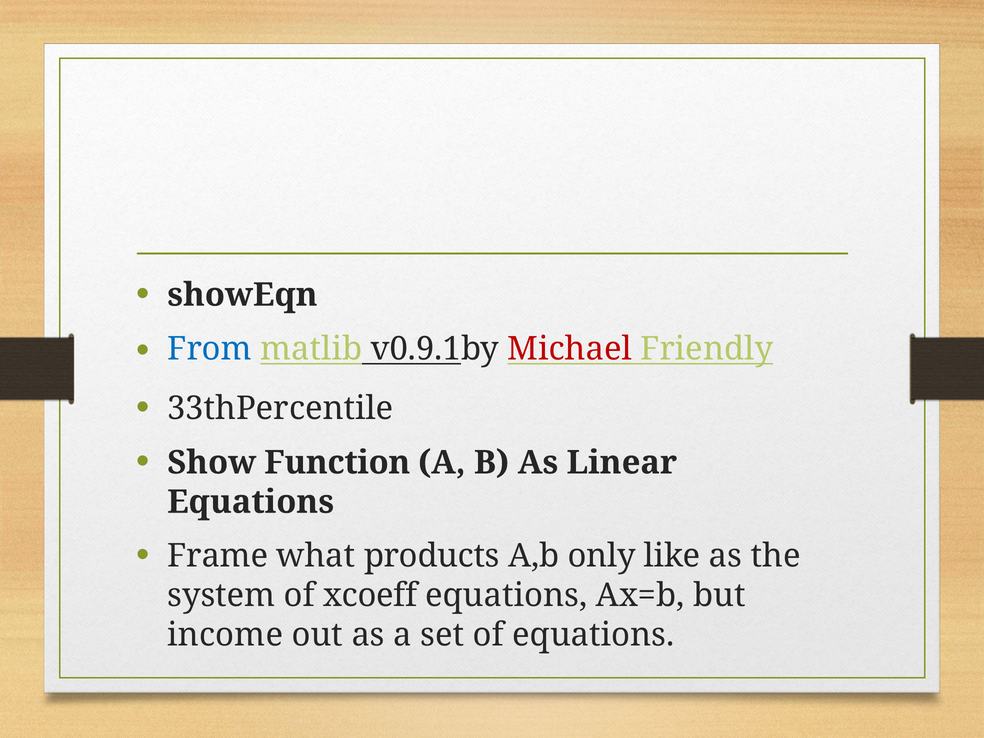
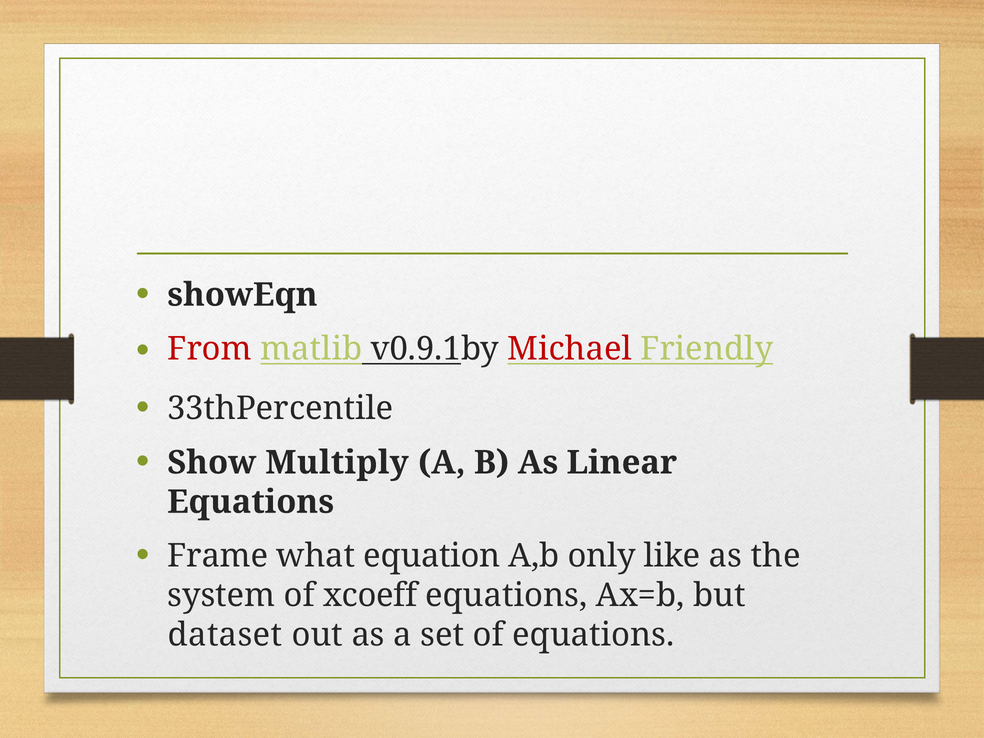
From colour: blue -> red
Function: Function -> Multiply
products: products -> equation
income: income -> dataset
